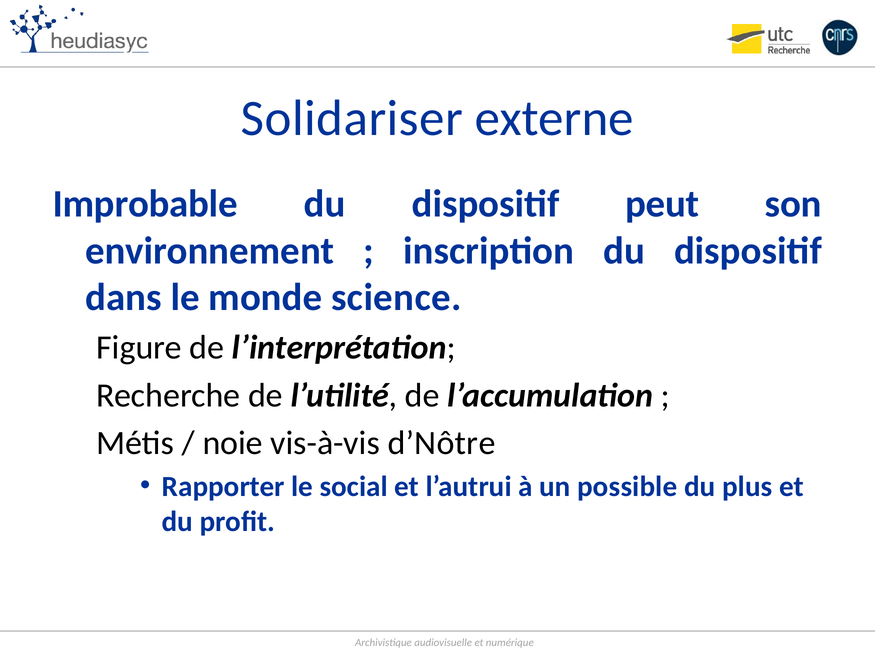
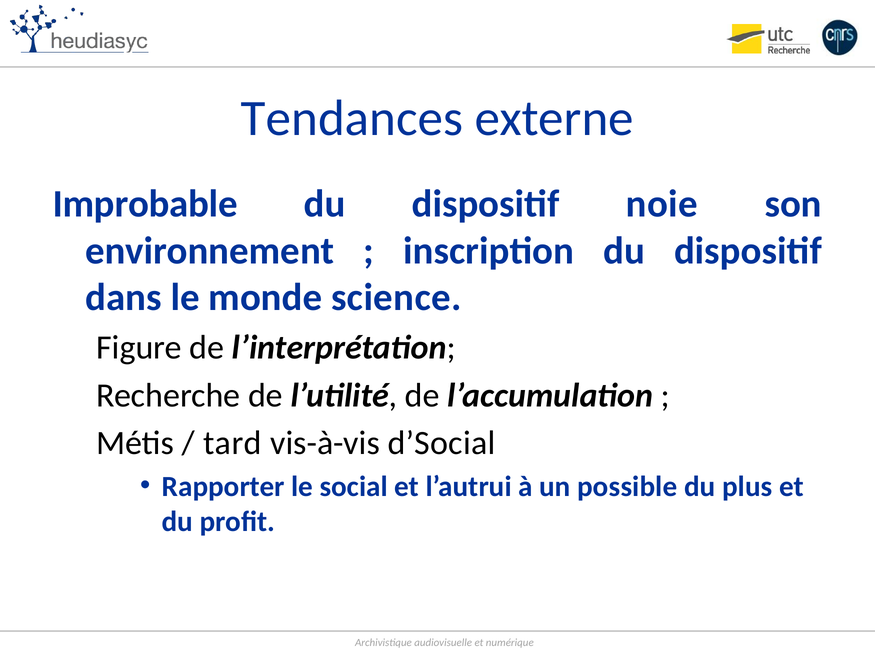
Solidariser: Solidariser -> Tendances
peut: peut -> noie
noie: noie -> tard
d’Nôtre: d’Nôtre -> d’Social
